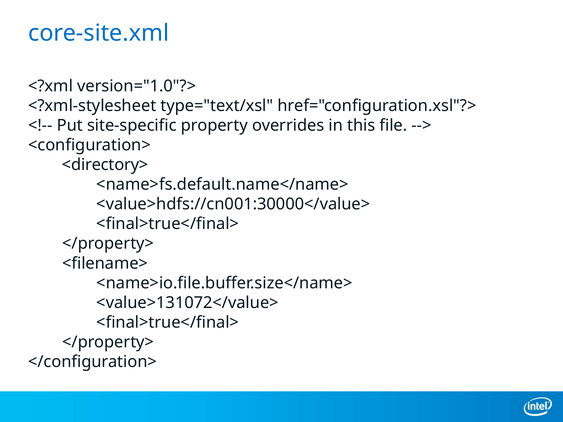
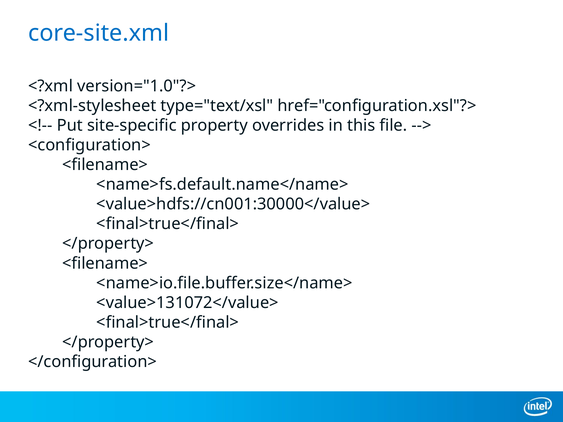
<directory> at (105, 165): <directory> -> <filename>
